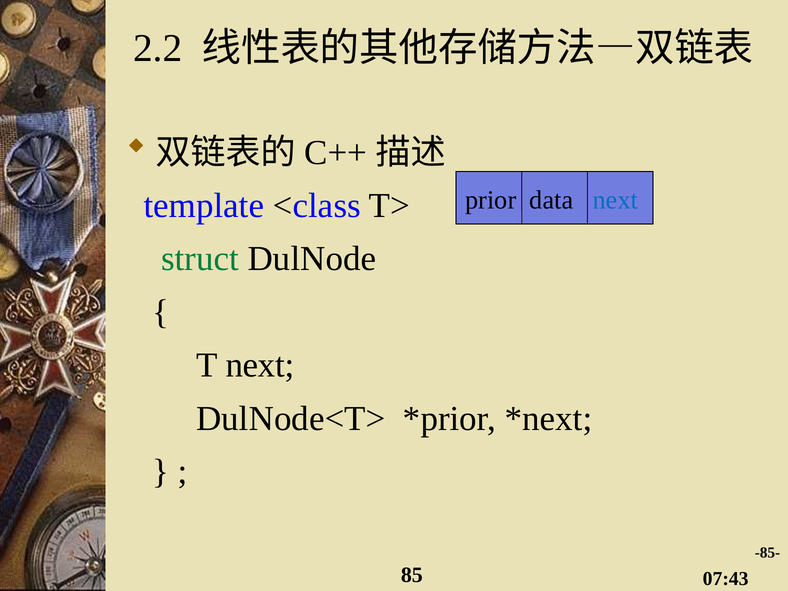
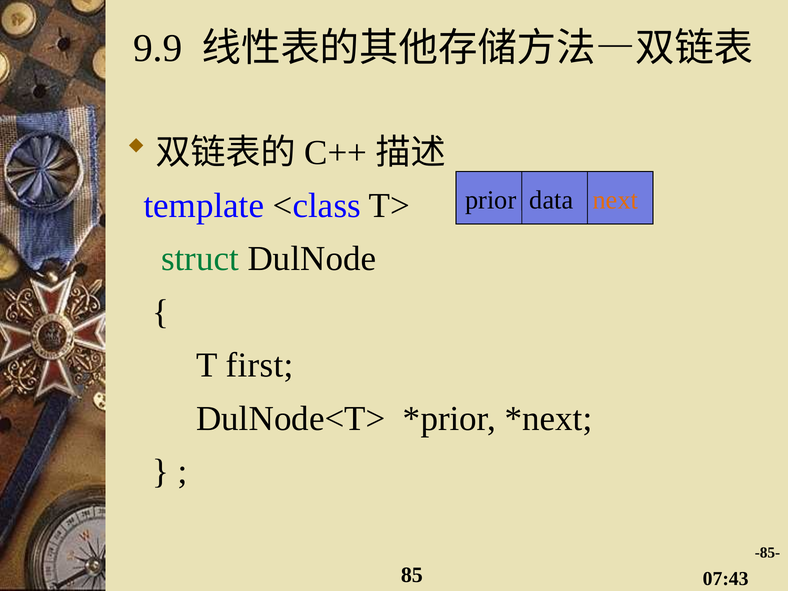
2.2: 2.2 -> 9.9
next at (615, 200) colour: blue -> orange
T next: next -> first
